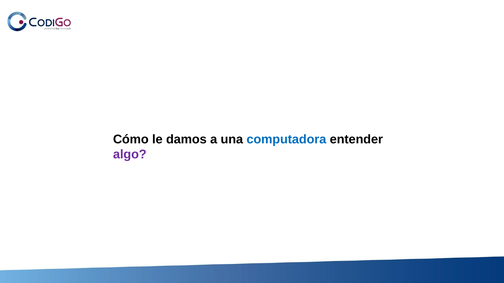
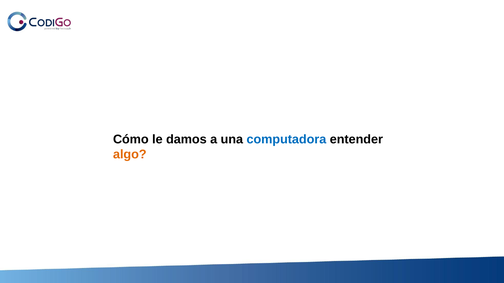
algo colour: purple -> orange
